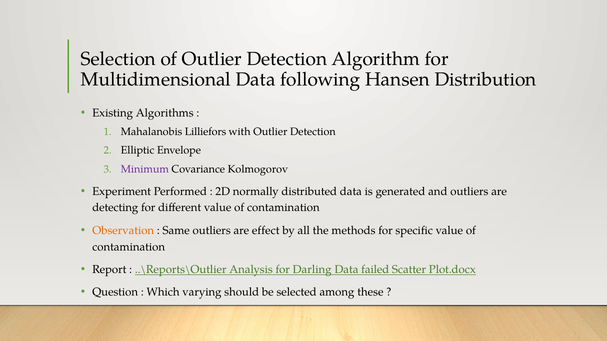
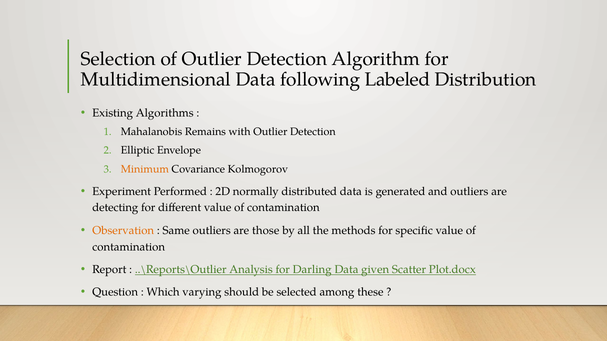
Hansen: Hansen -> Labeled
Lilliefors: Lilliefors -> Remains
Minimum colour: purple -> orange
effect: effect -> those
failed: failed -> given
